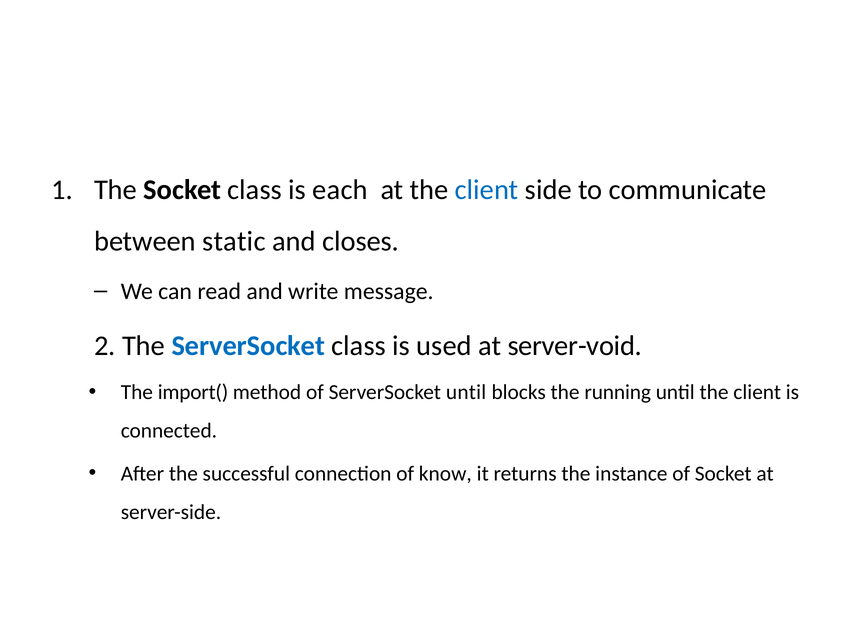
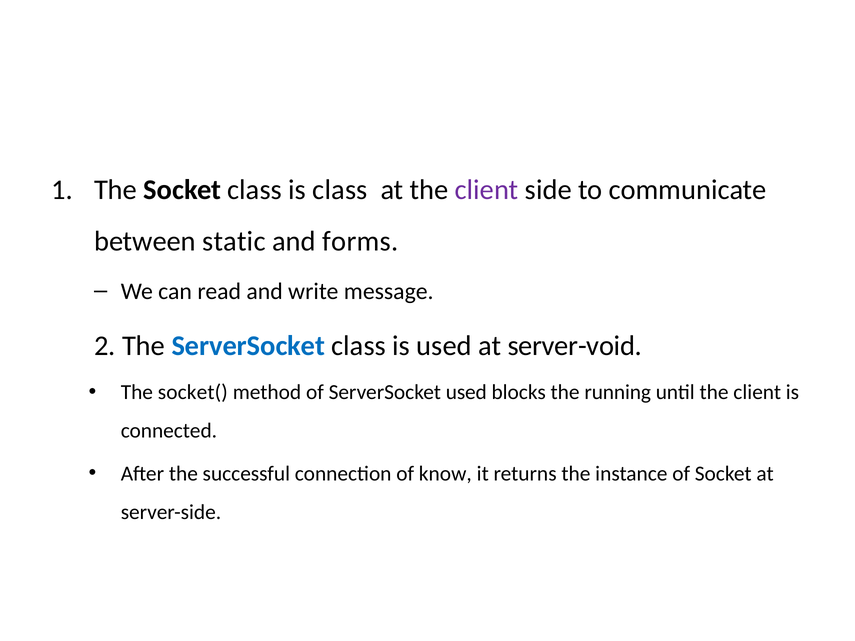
is each: each -> class
client at (487, 190) colour: blue -> purple
closes: closes -> forms
import(: import( -> socket(
ServerSocket until: until -> used
